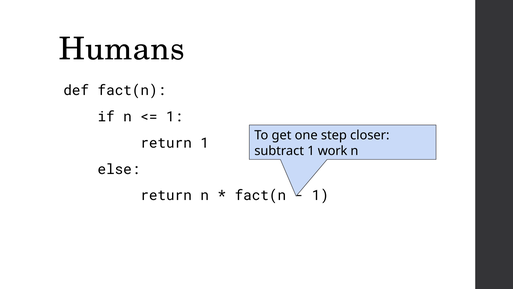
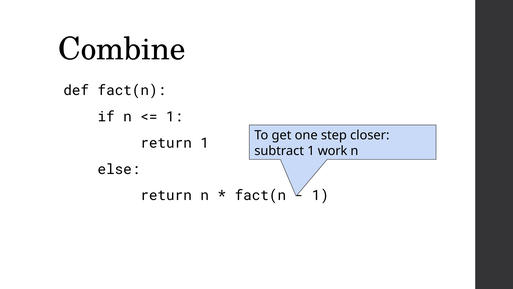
Humans: Humans -> Combine
